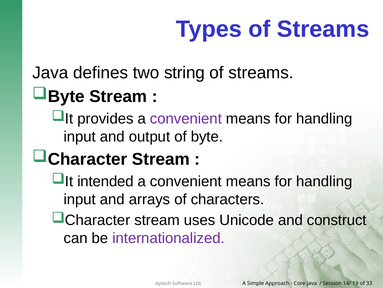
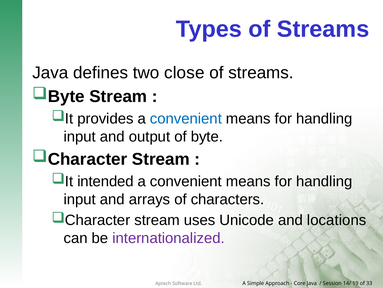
string: string -> close
convenient at (186, 118) colour: purple -> blue
construct: construct -> locations
